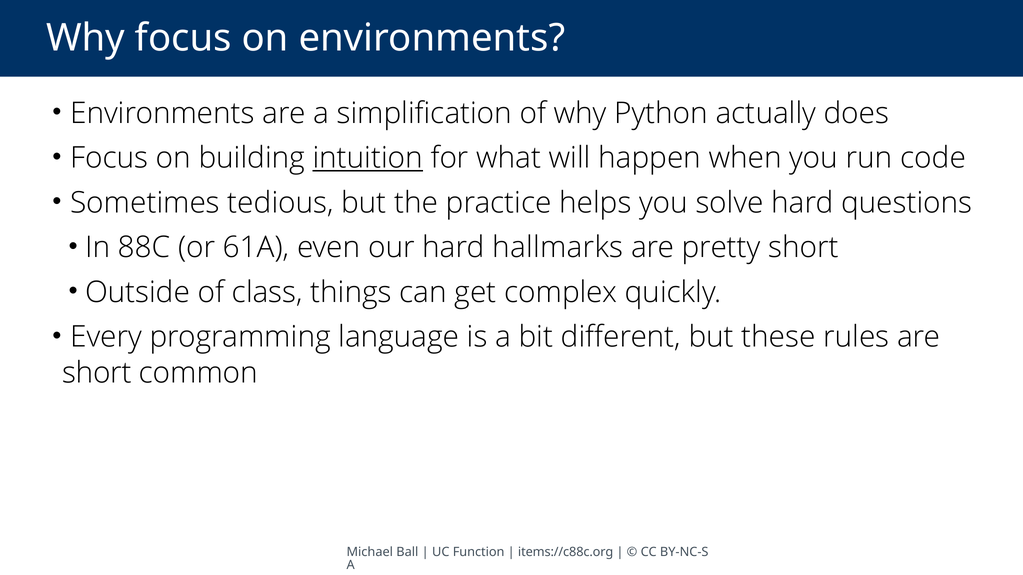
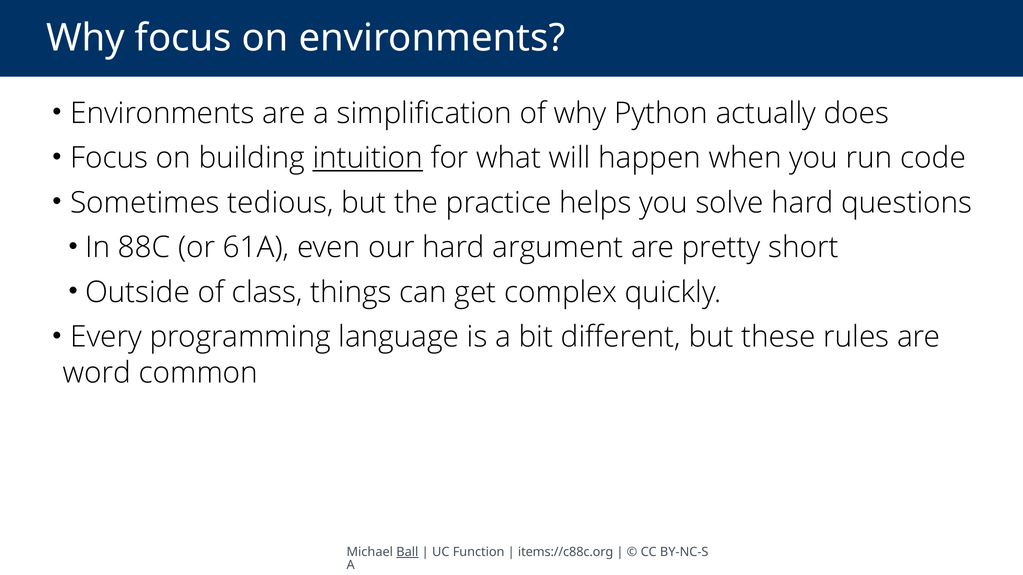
hallmarks: hallmarks -> argument
short at (97, 373): short -> word
Ball underline: none -> present
